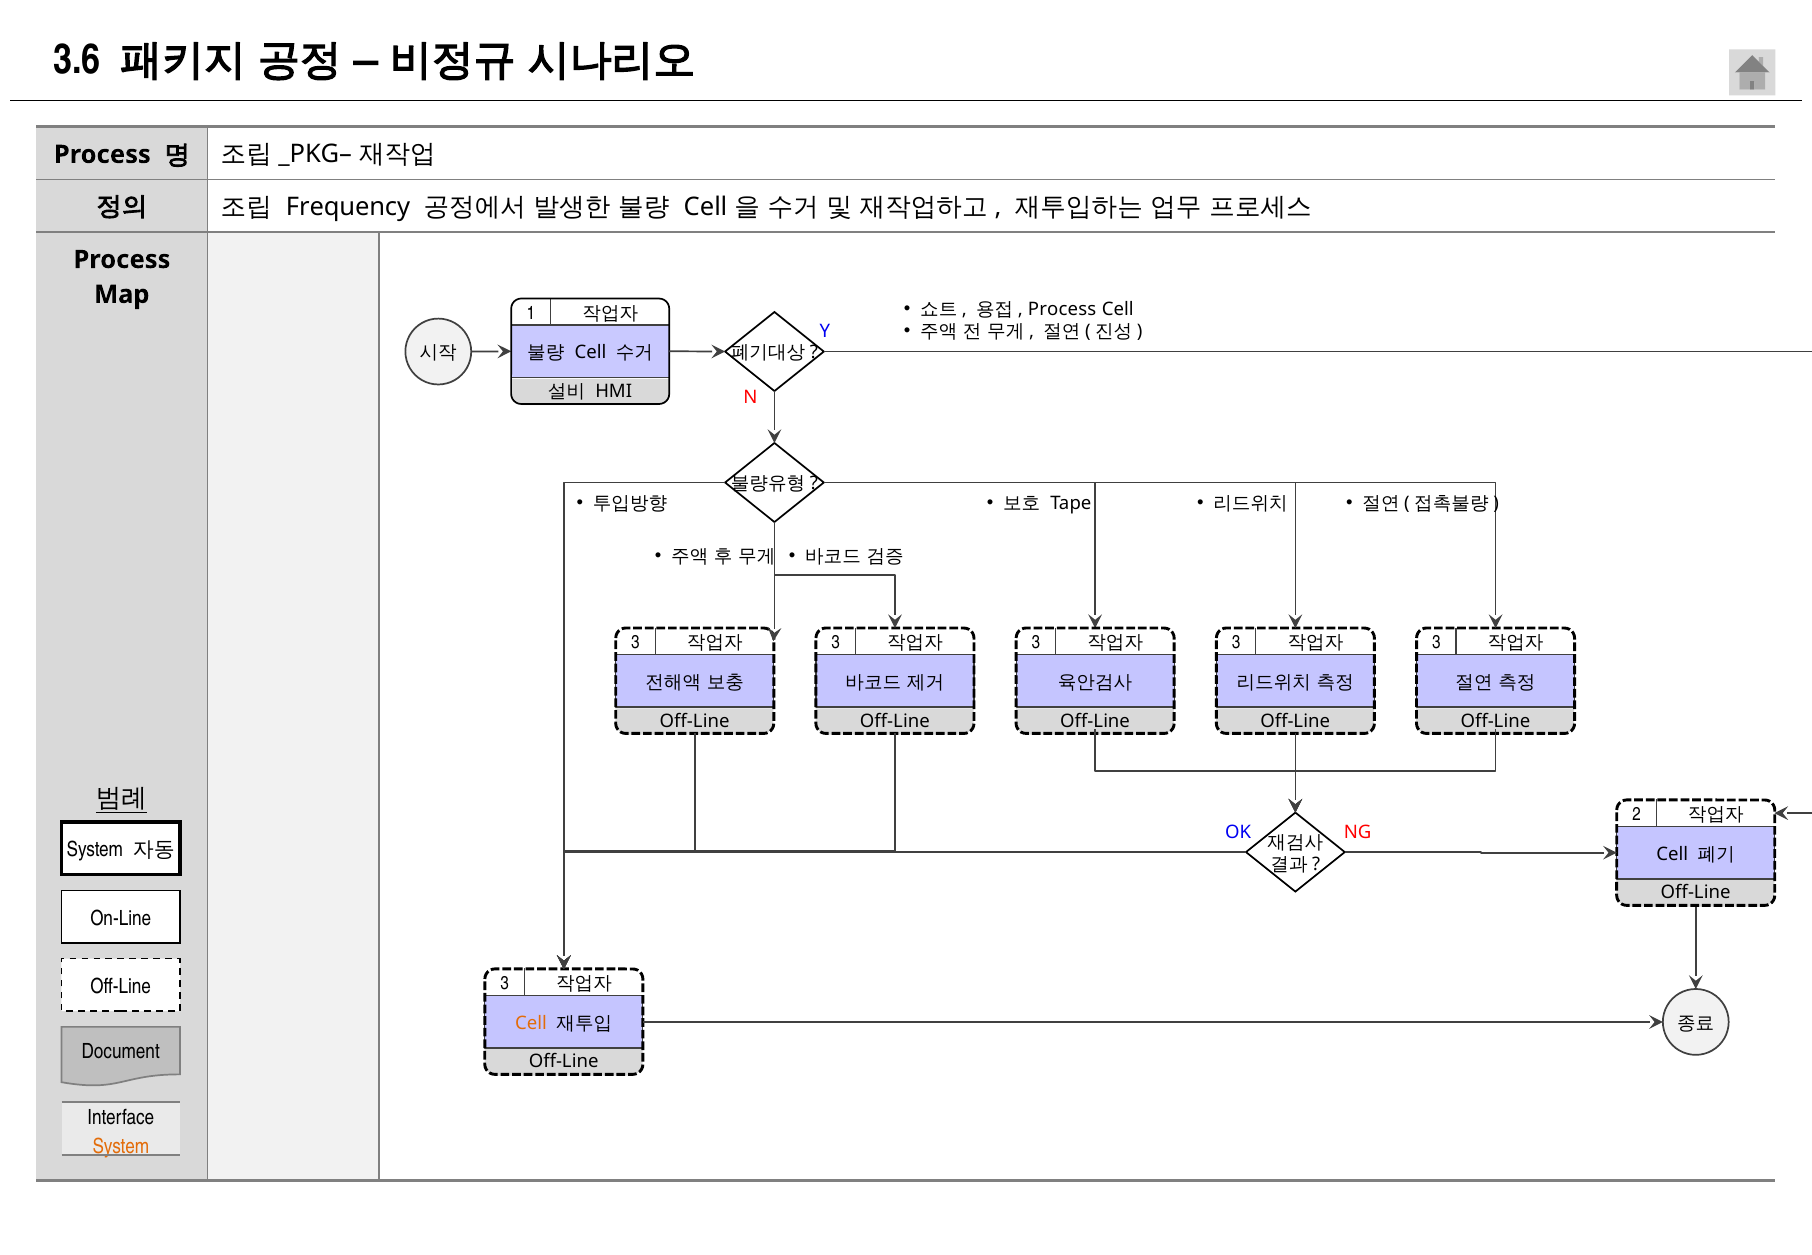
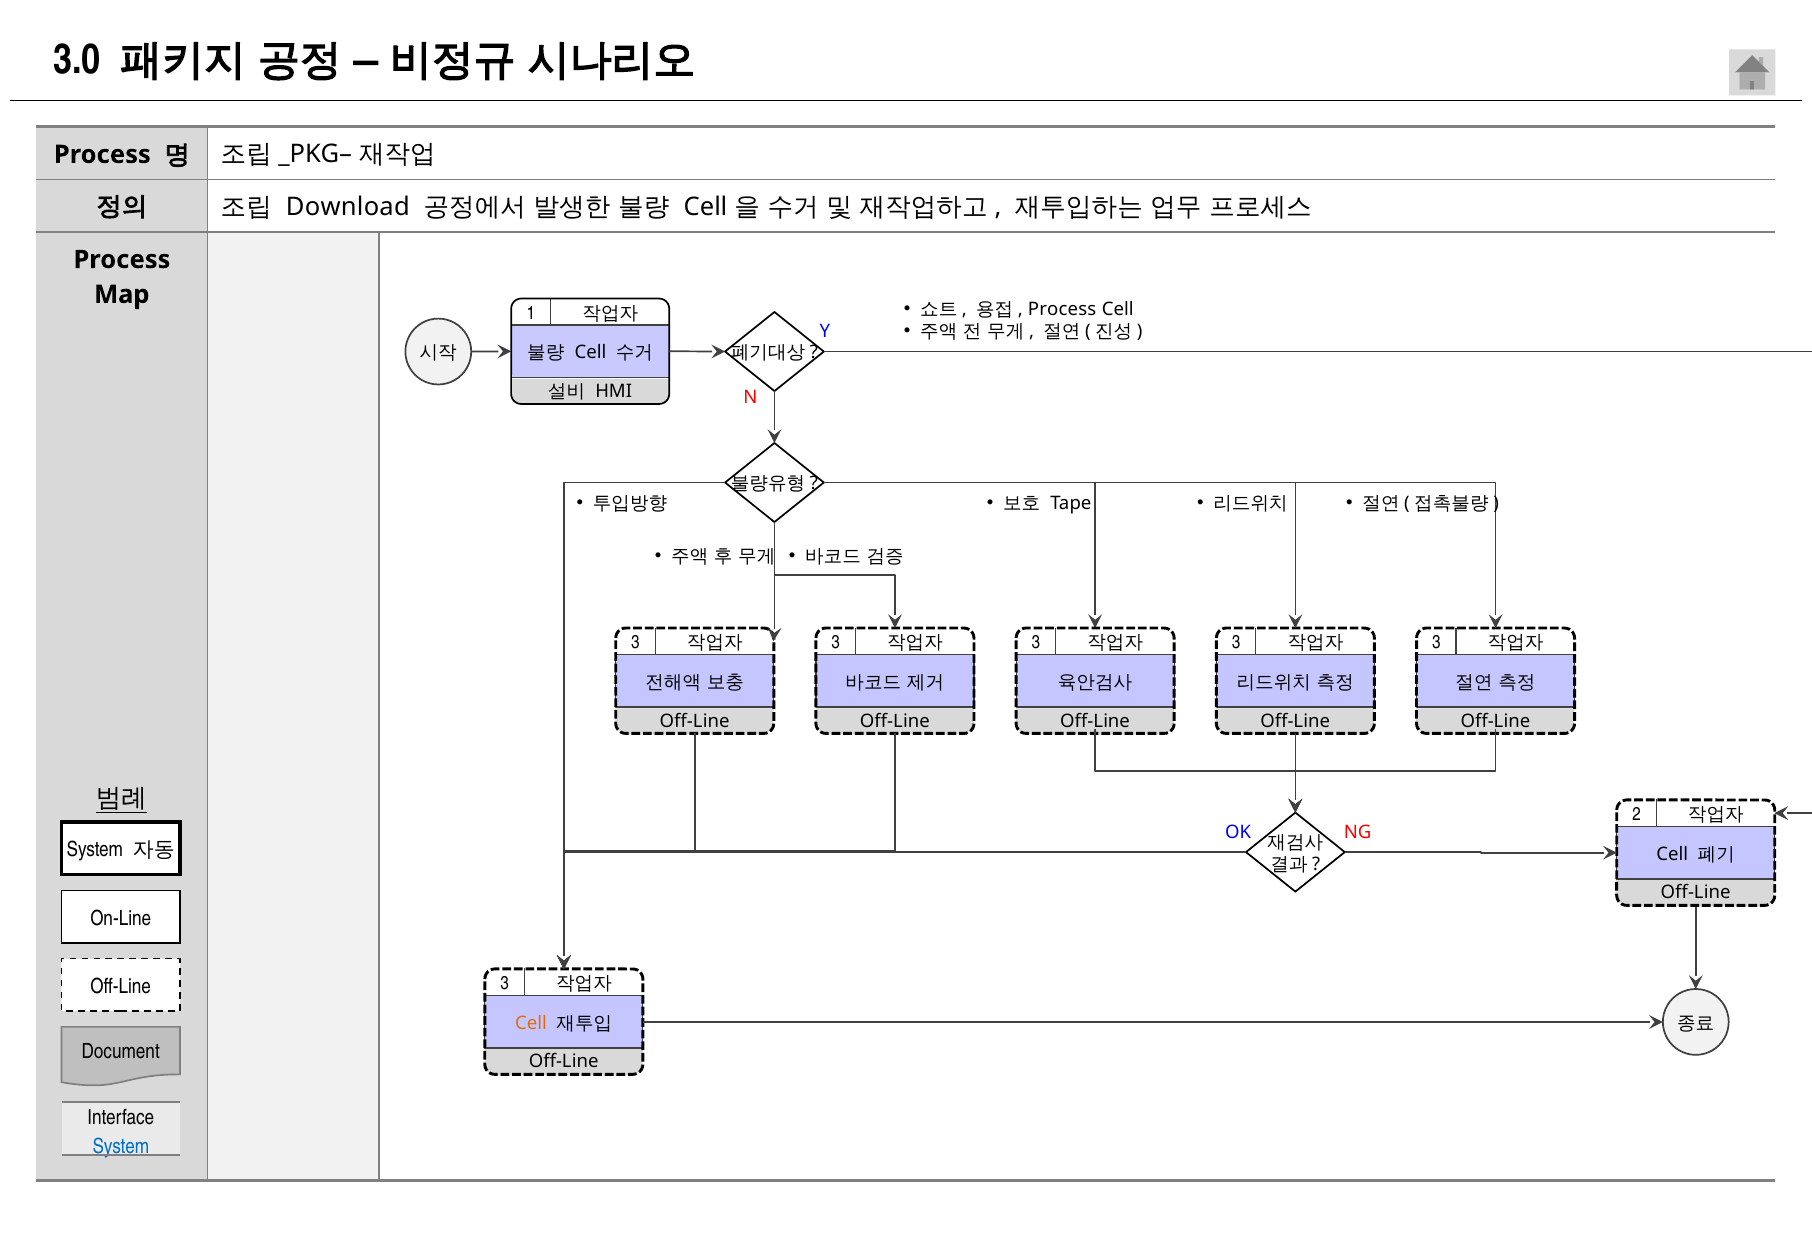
3.6: 3.6 -> 3.0
Frequency: Frequency -> Download
System at (121, 1146) colour: orange -> blue
